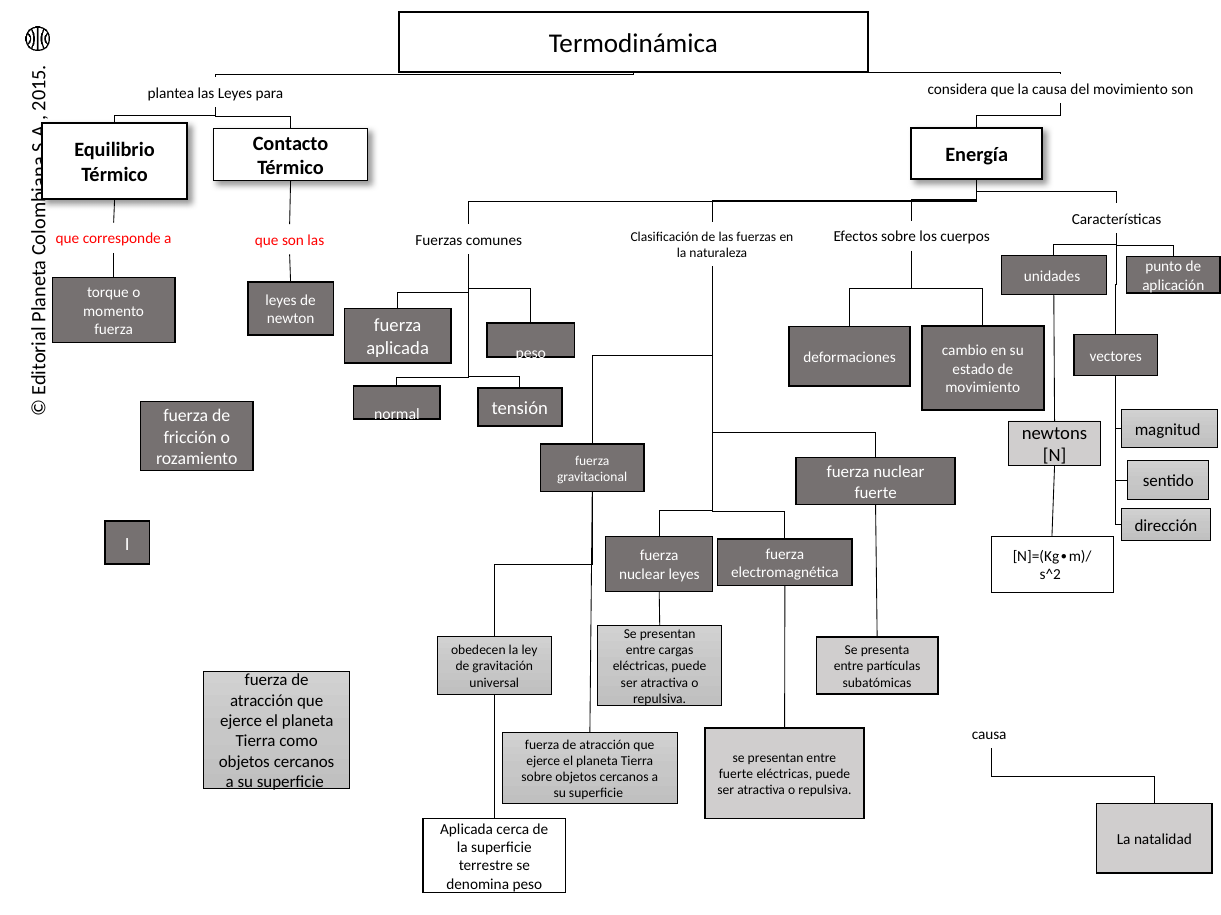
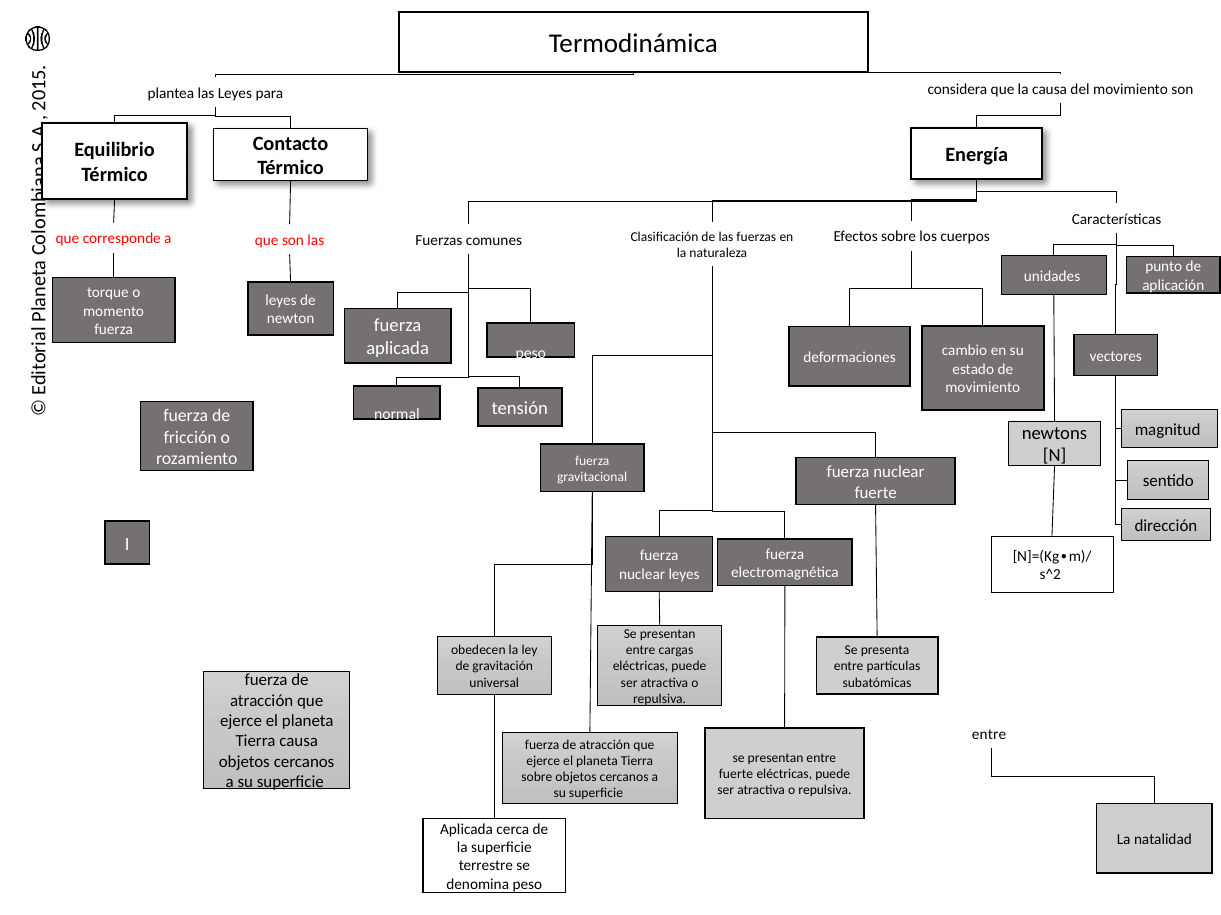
causa at (989, 735): causa -> entre
Tierra como: como -> causa
